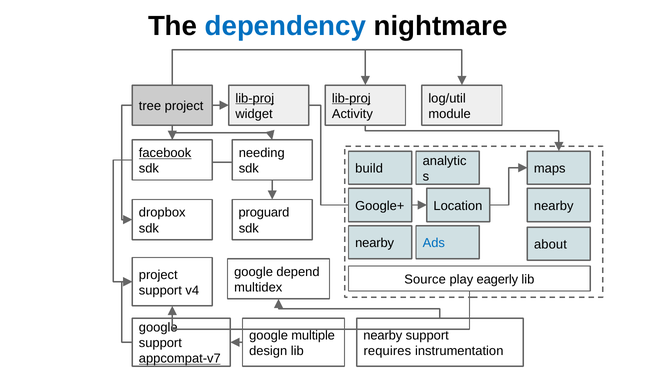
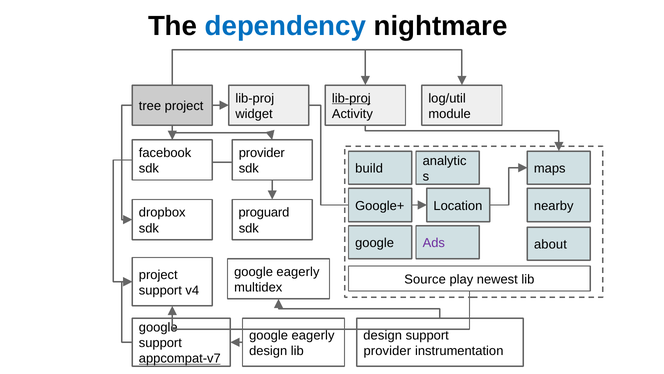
lib-proj at (255, 98) underline: present -> none
facebook underline: present -> none
needing at (262, 153): needing -> provider
nearby at (375, 243): nearby -> google
Ads colour: blue -> purple
depend at (298, 272): depend -> eagerly
eagerly: eagerly -> newest
multiple at (313, 335): multiple -> eagerly
nearby at (383, 335): nearby -> design
requires at (387, 350): requires -> provider
